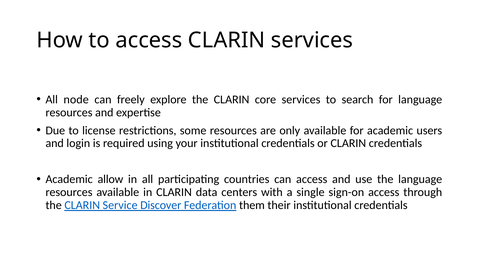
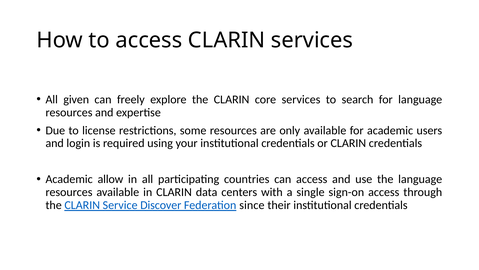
node: node -> given
them: them -> since
